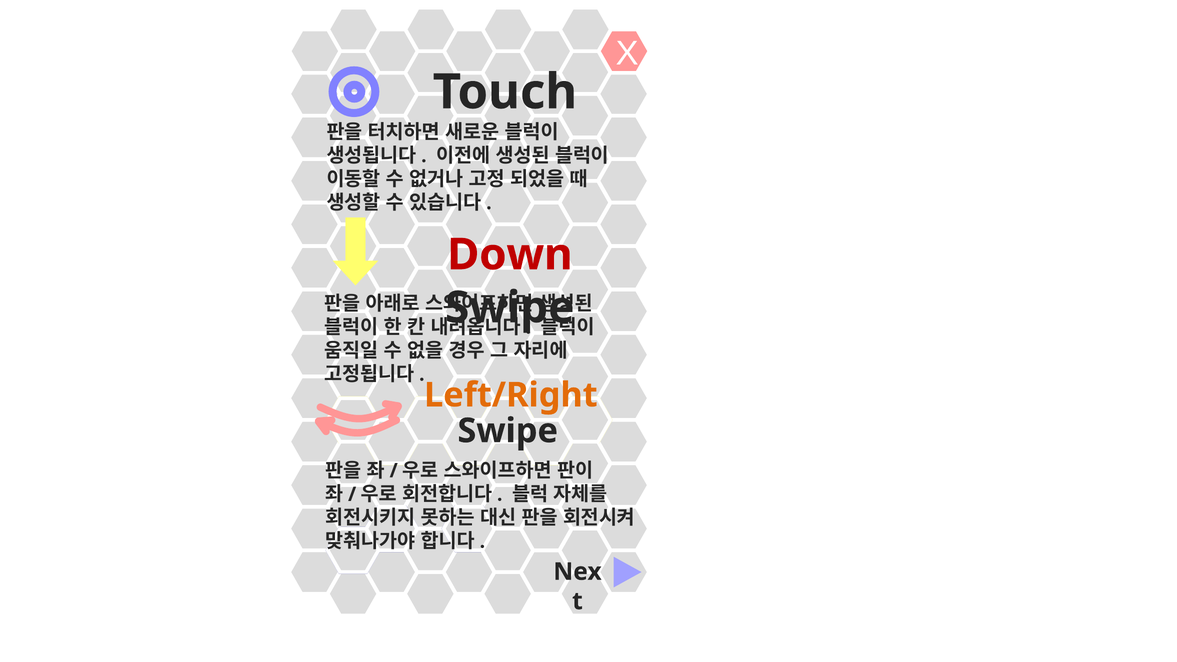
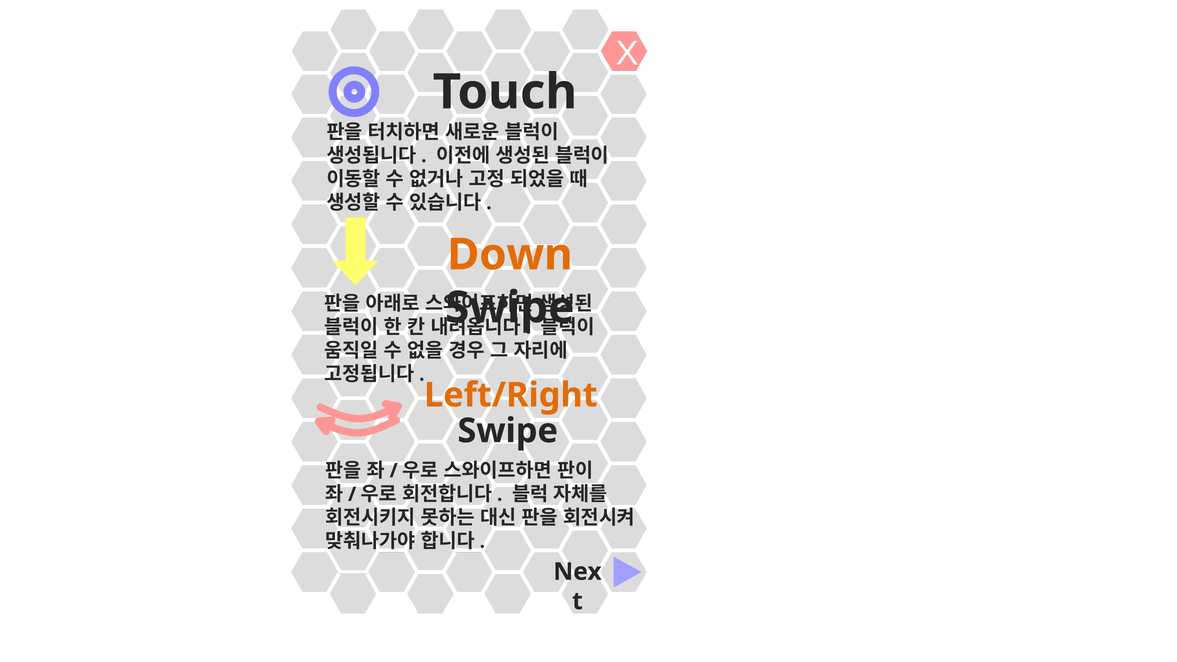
Down colour: red -> orange
